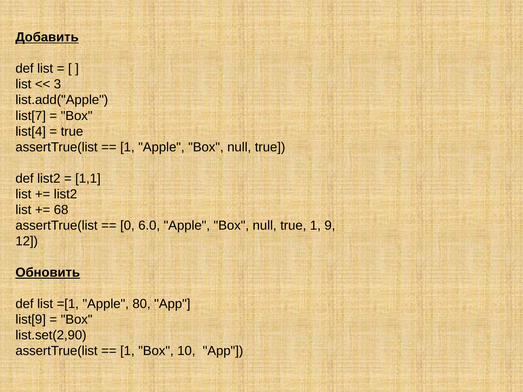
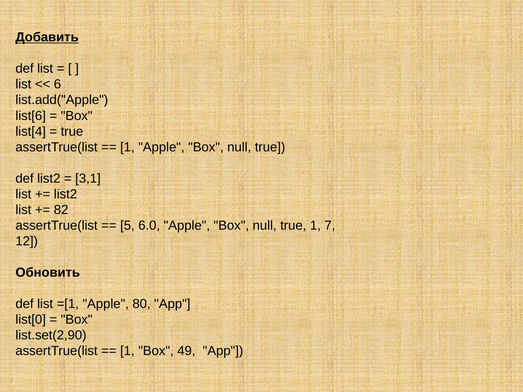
3: 3 -> 6
list[7: list[7 -> list[6
1,1: 1,1 -> 3,1
68: 68 -> 82
0: 0 -> 5
9: 9 -> 7
Обновить underline: present -> none
list[9: list[9 -> list[0
10: 10 -> 49
